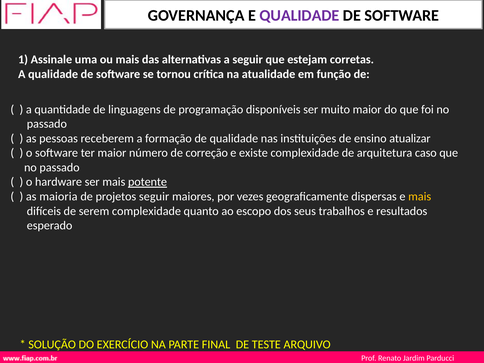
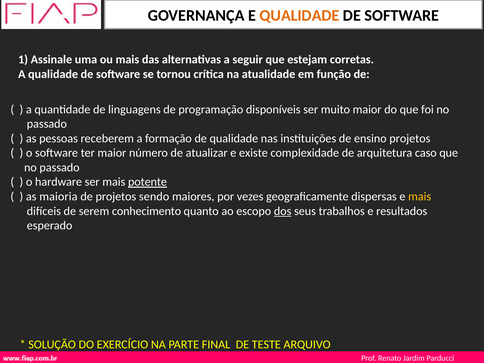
QUALIDADE at (299, 16) colour: purple -> orange
ensino atualizar: atualizar -> projetos
correção: correção -> atualizar
projetos seguir: seguir -> sendo
serem complexidade: complexidade -> conhecimento
dos underline: none -> present
